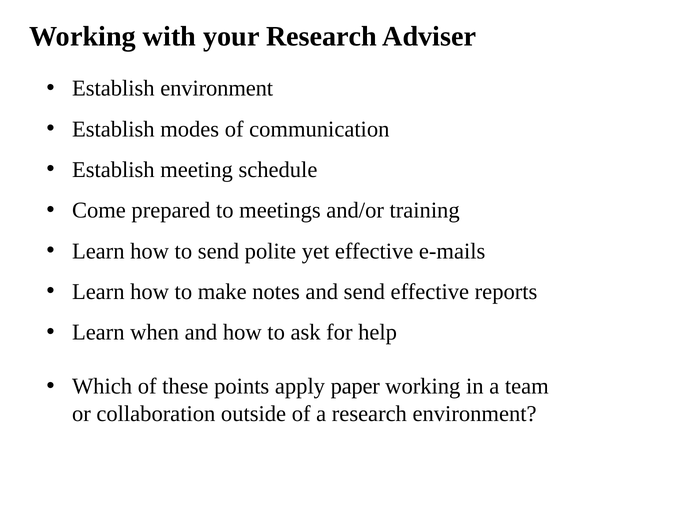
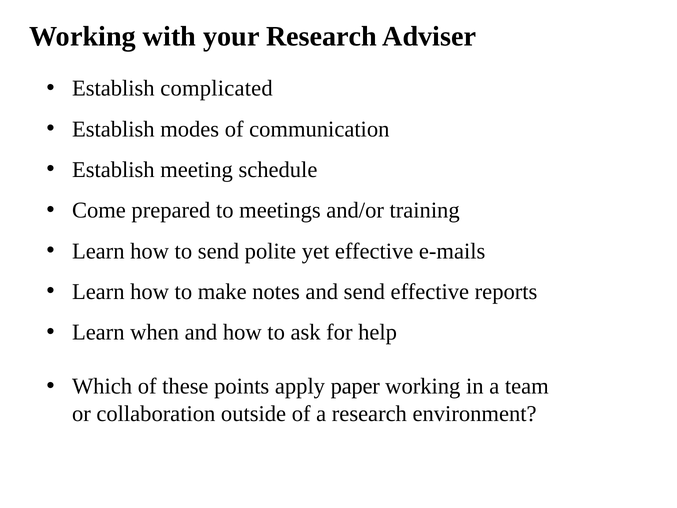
Establish environment: environment -> complicated
